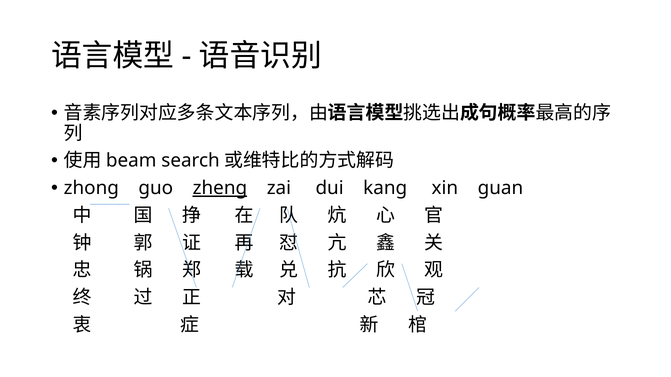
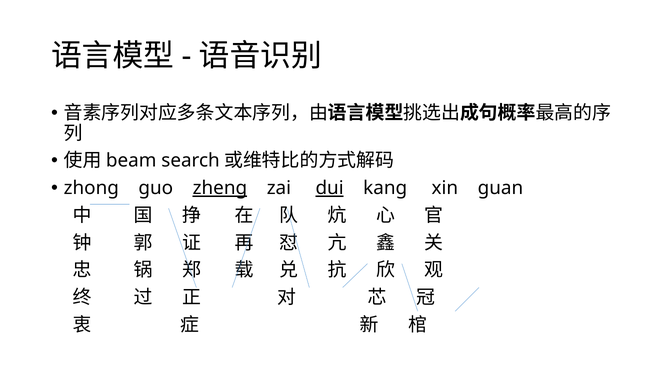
dui underline: none -> present
